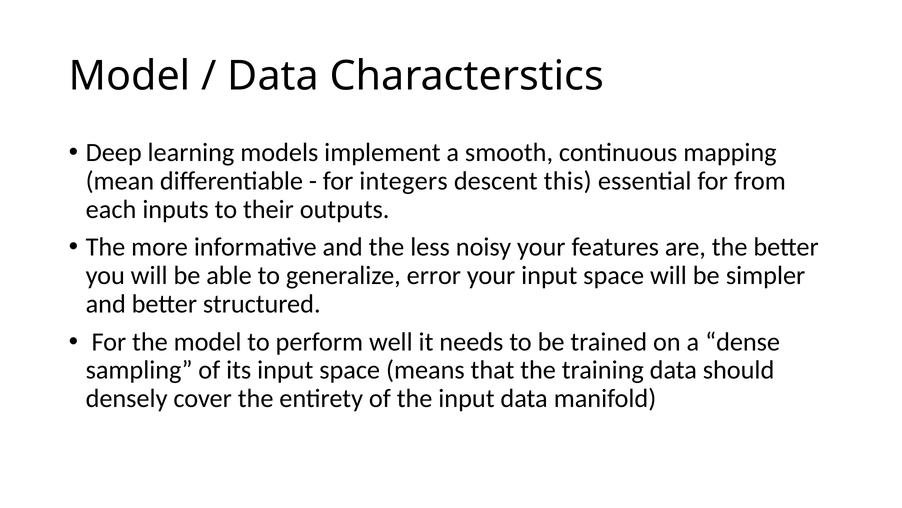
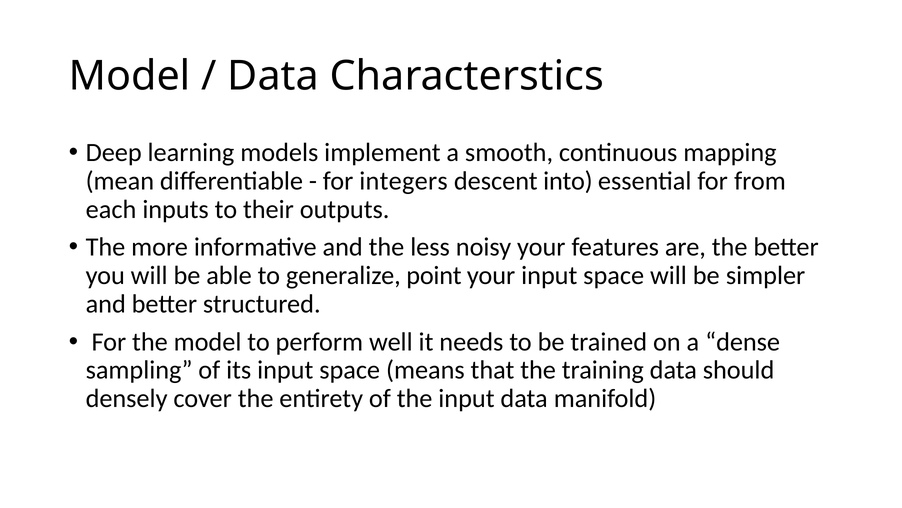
this: this -> into
error: error -> point
